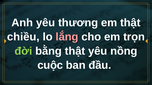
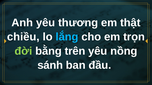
lắng colour: pink -> light blue
bằng thật: thật -> trên
cuộc: cuộc -> sánh
